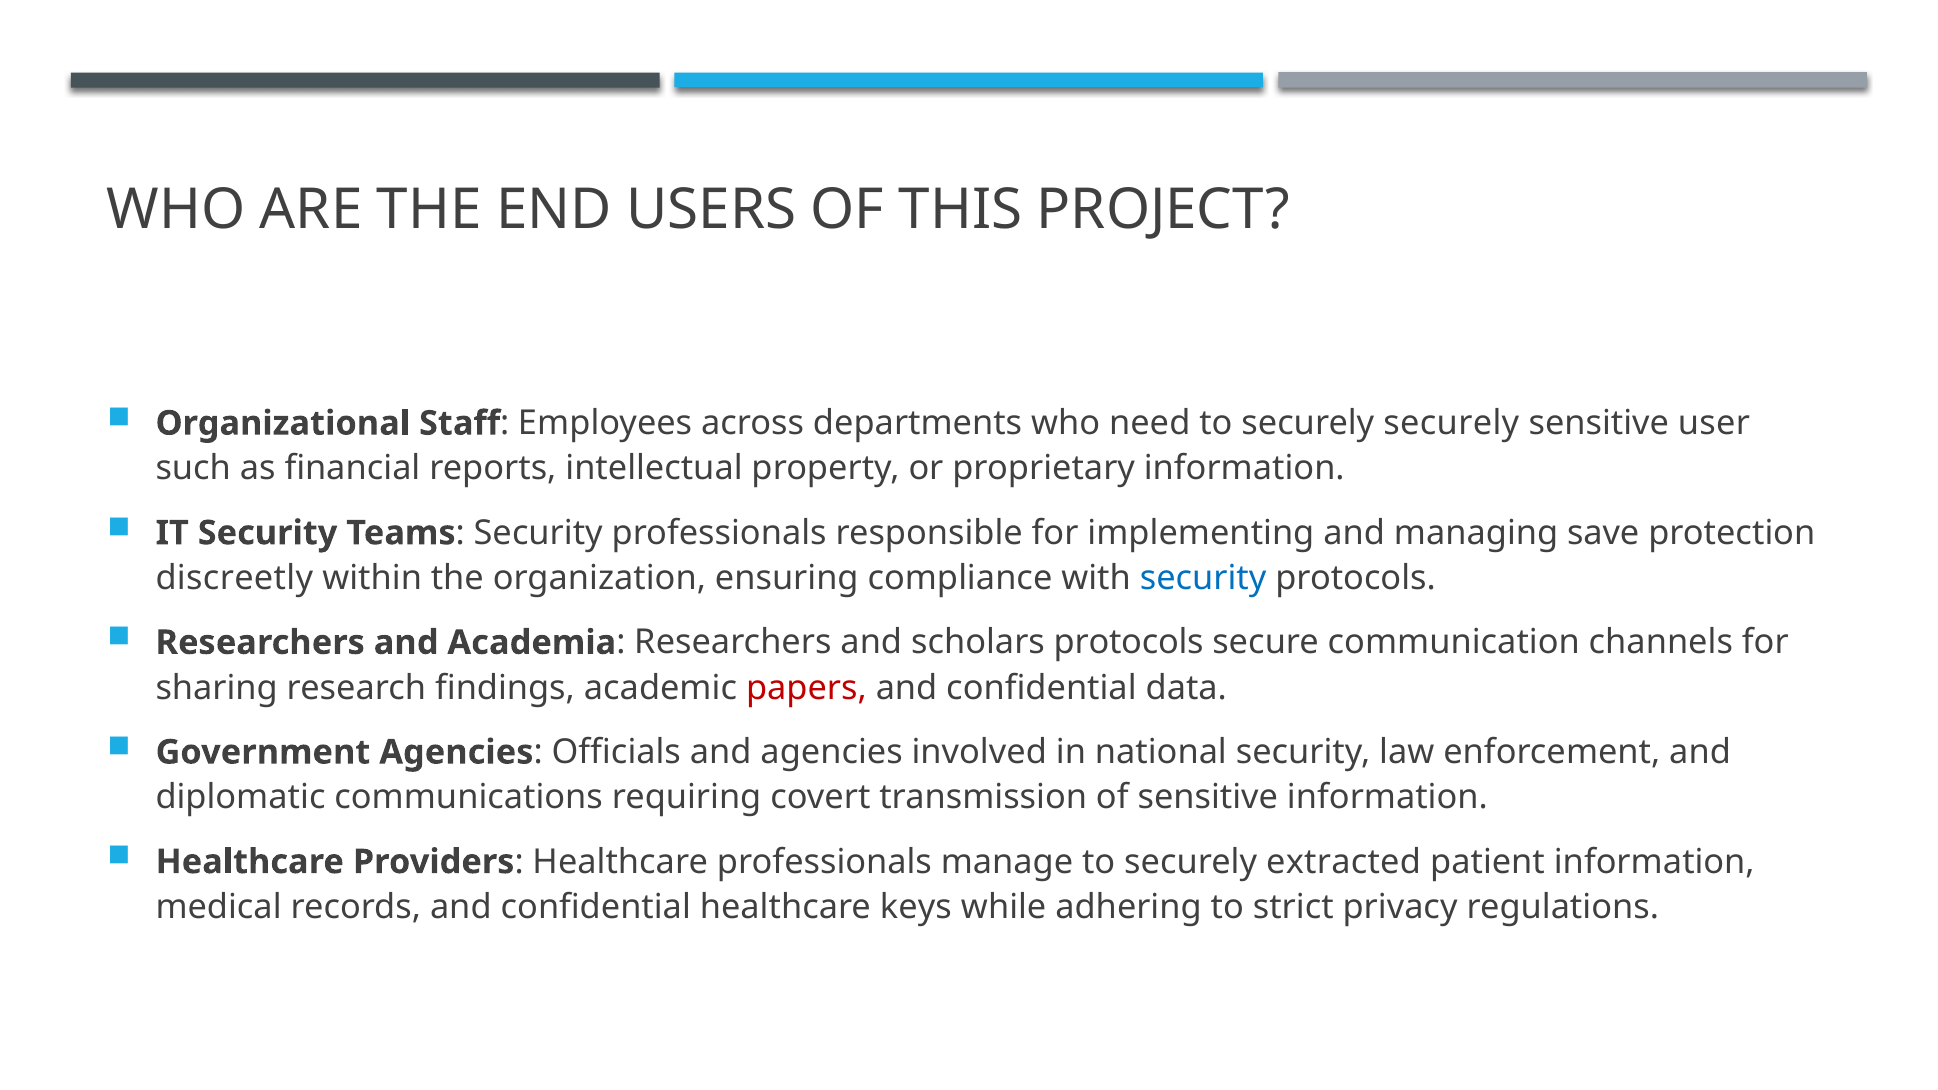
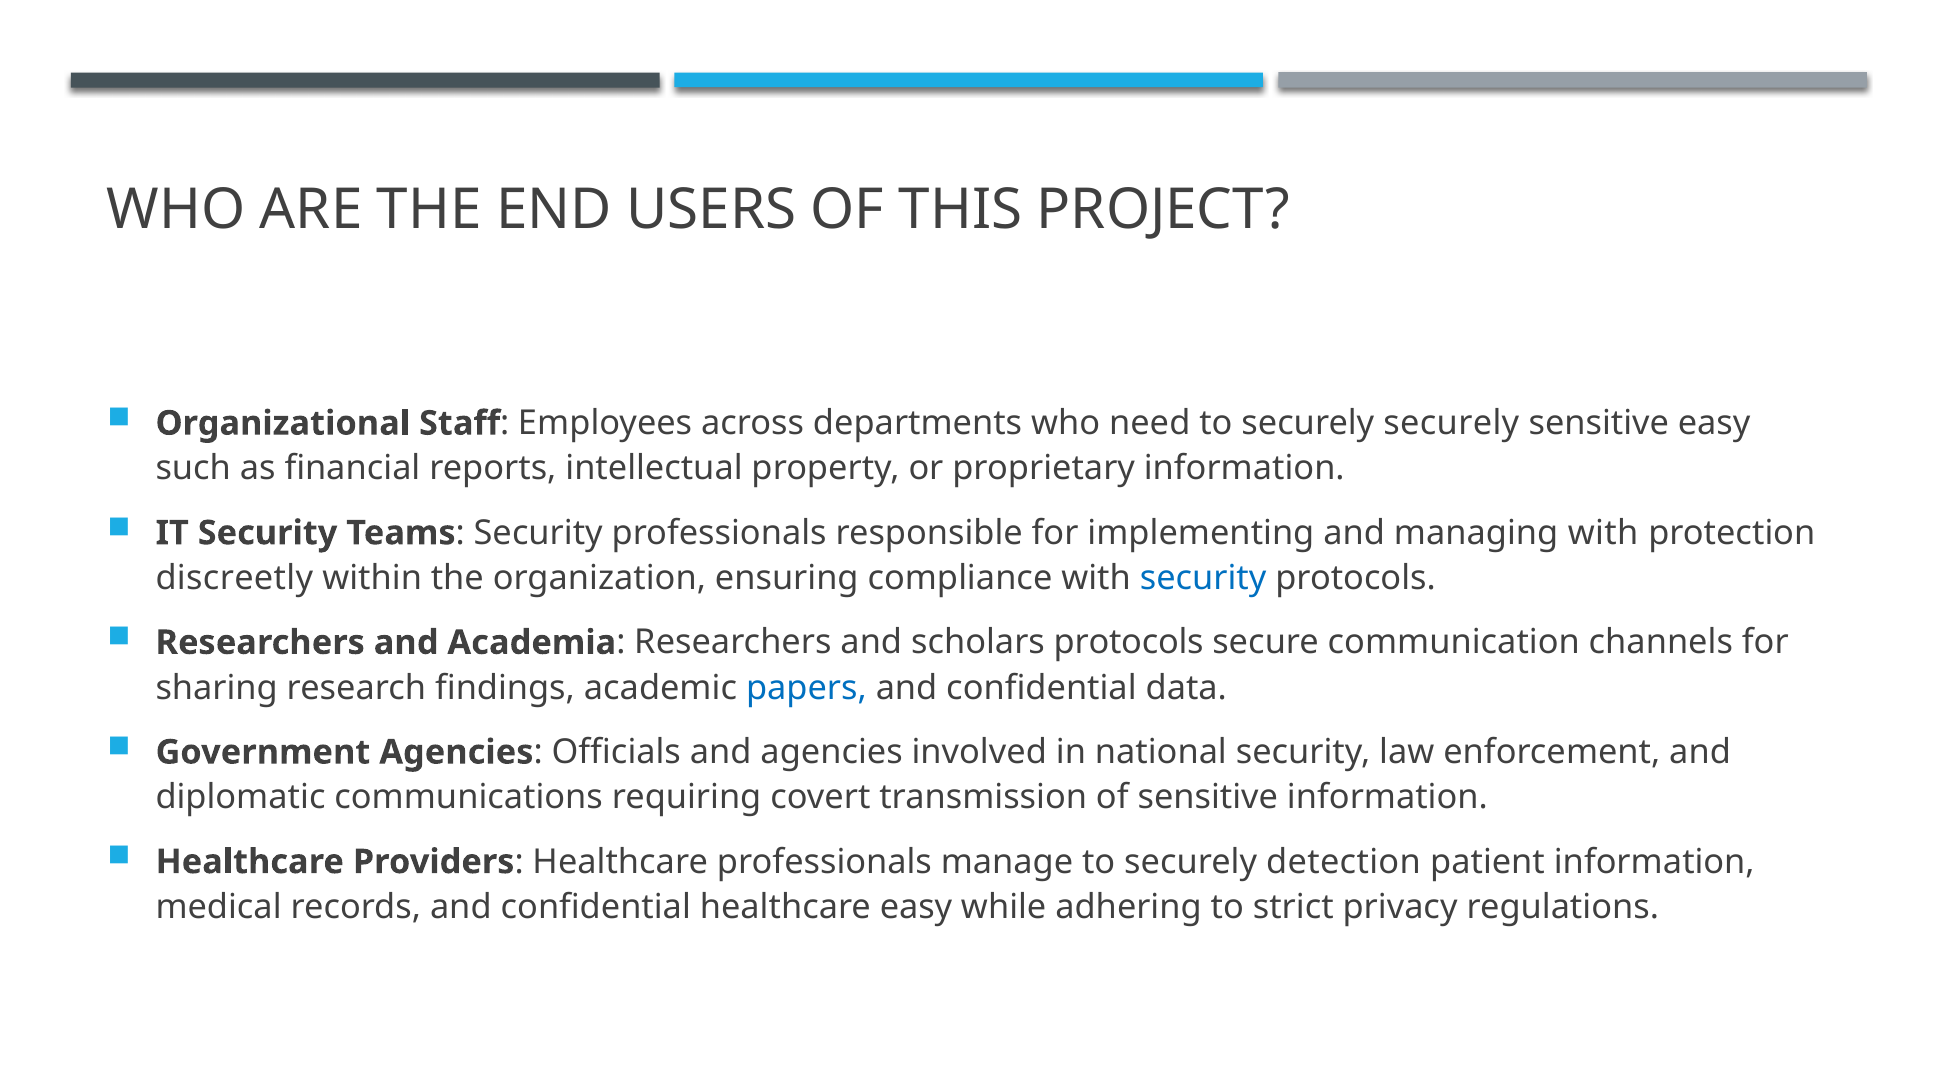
sensitive user: user -> easy
managing save: save -> with
papers colour: red -> blue
extracted: extracted -> detection
healthcare keys: keys -> easy
